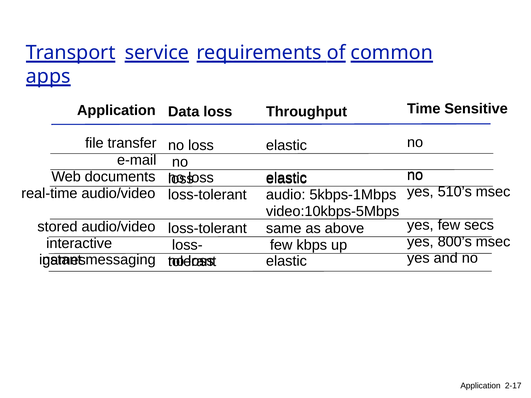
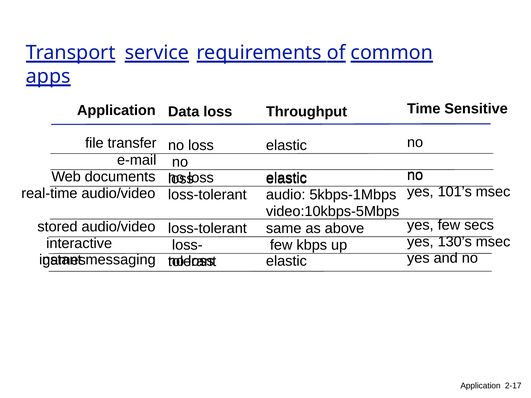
510’s: 510’s -> 101’s
800’s: 800’s -> 130’s
